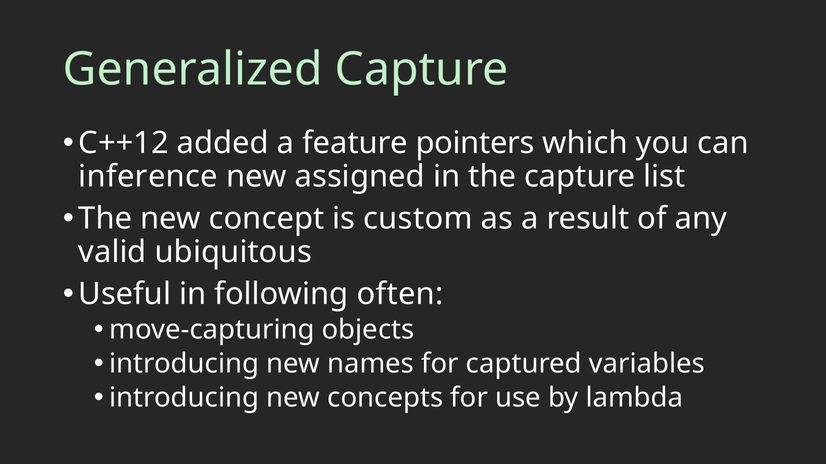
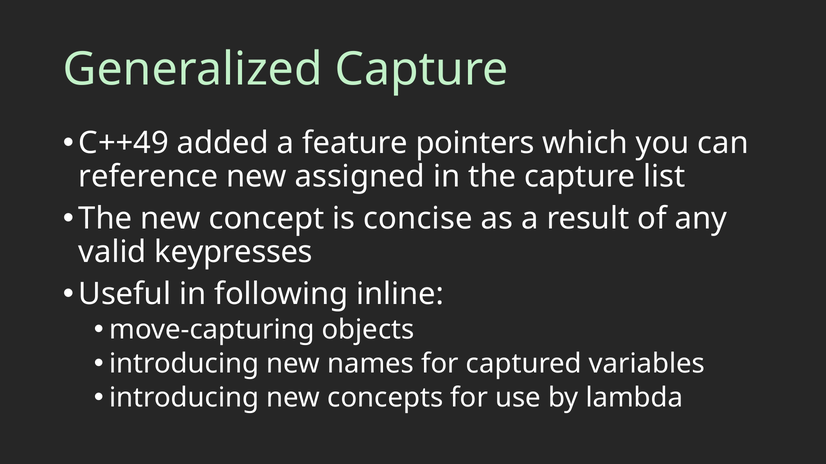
C++12: C++12 -> C++49
inference: inference -> reference
custom: custom -> concise
ubiquitous: ubiquitous -> keypresses
often: often -> inline
